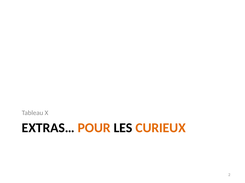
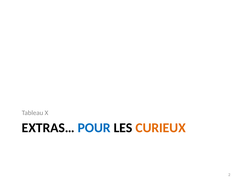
POUR colour: orange -> blue
